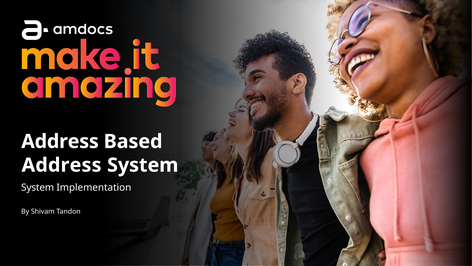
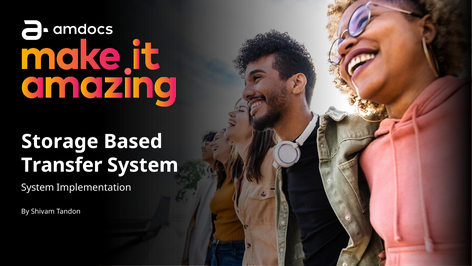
Address at (60, 141): Address -> Storage
Address at (62, 165): Address -> Transfer
